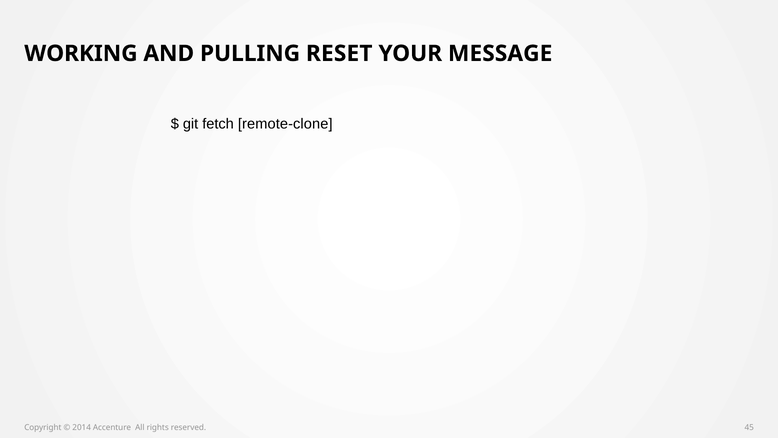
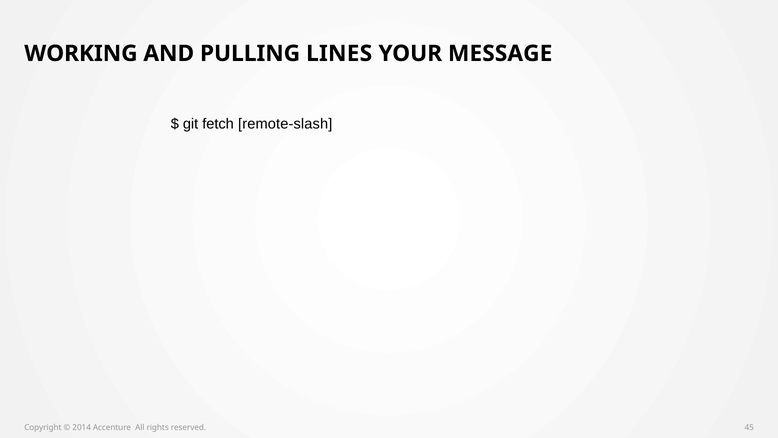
RESET: RESET -> LINES
remote-clone: remote-clone -> remote-slash
